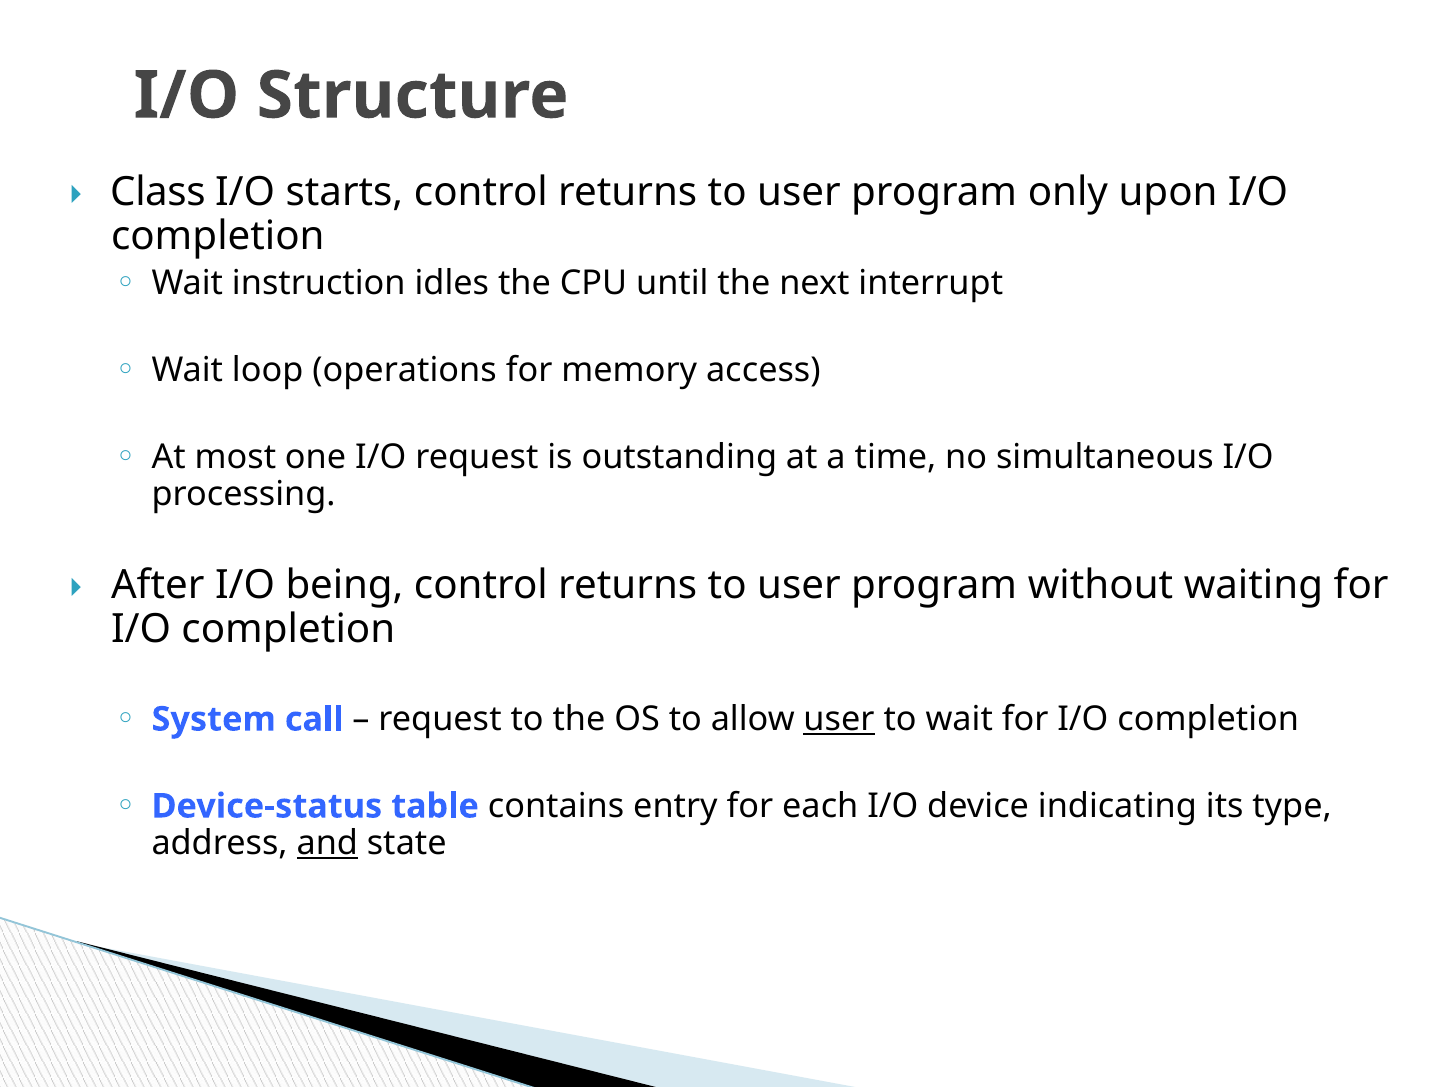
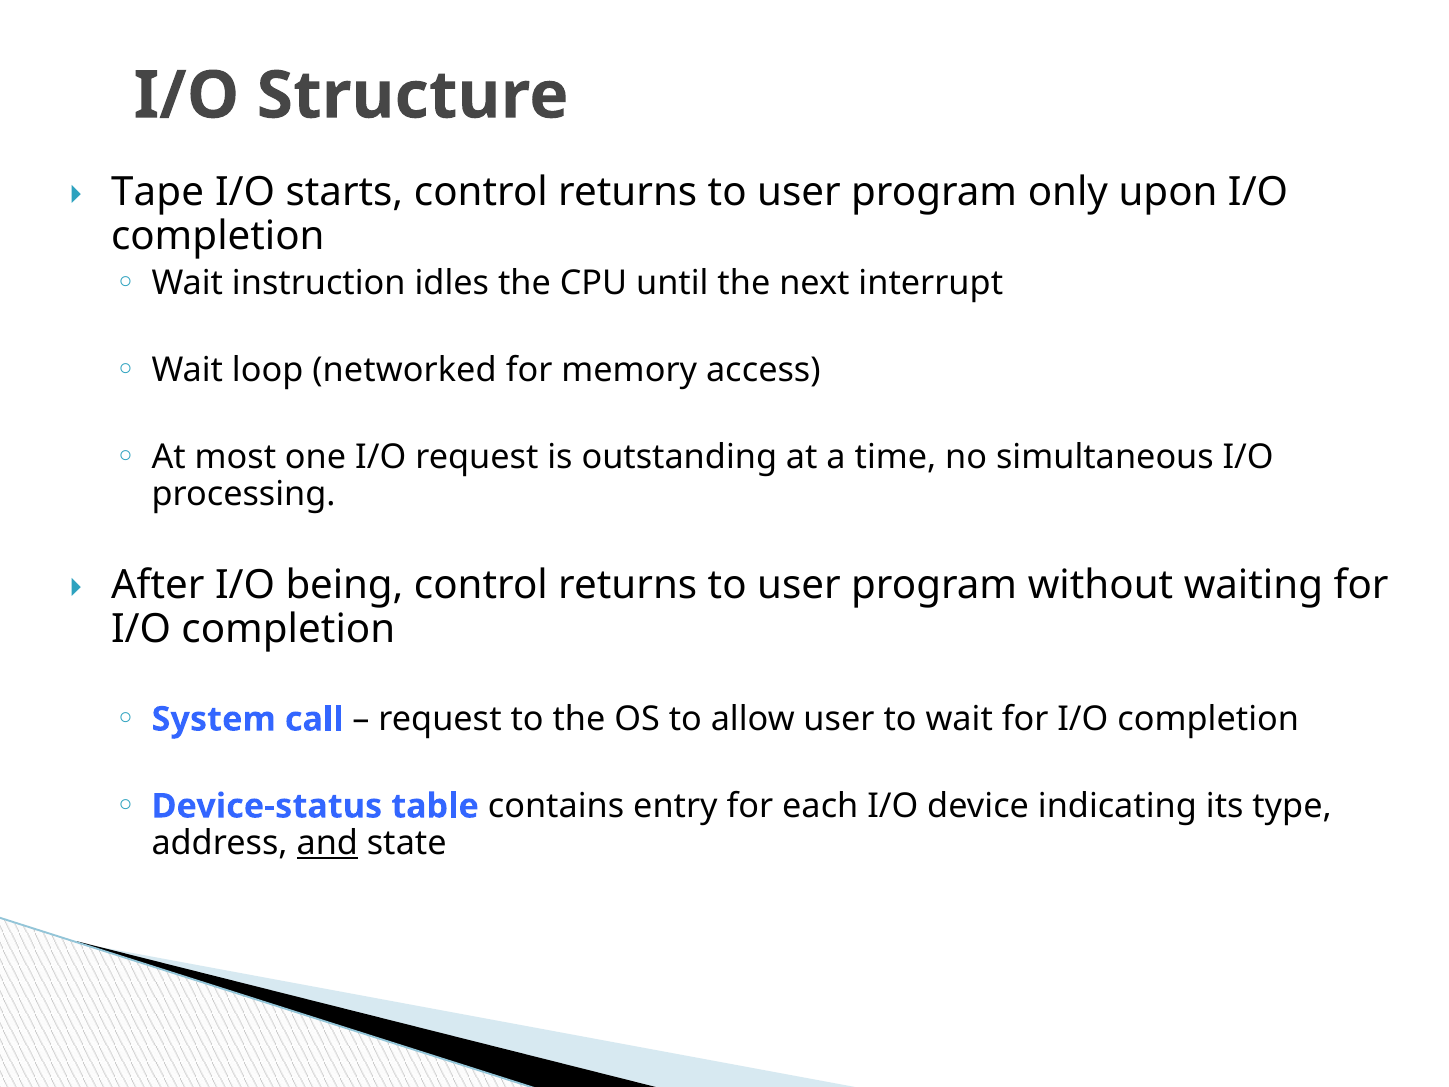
Class: Class -> Tape
operations: operations -> networked
user at (839, 719) underline: present -> none
